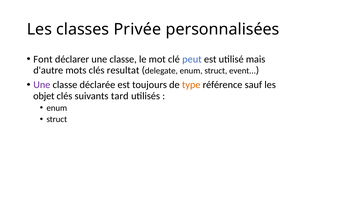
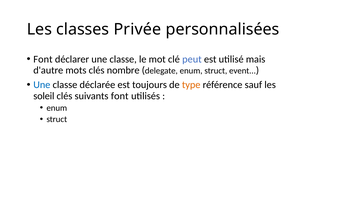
resultat: resultat -> nombre
Une at (42, 85) colour: purple -> blue
objet: objet -> soleil
suivants tard: tard -> font
